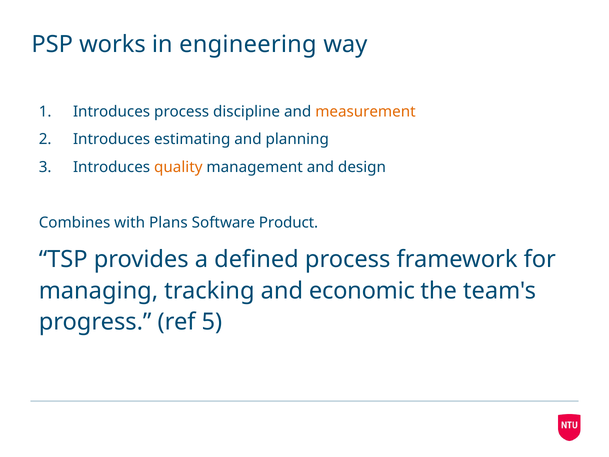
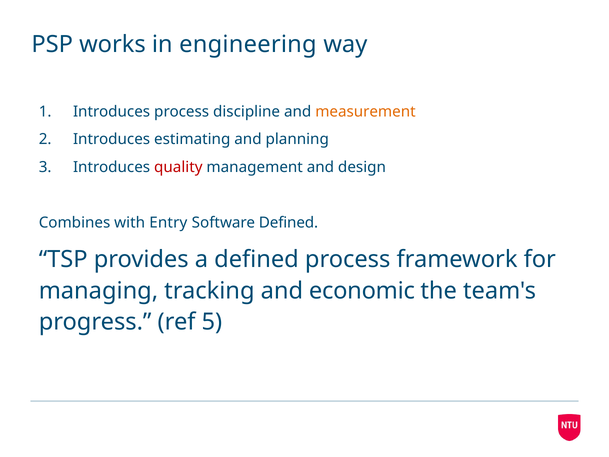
quality colour: orange -> red
Plans: Plans -> Entry
Software Product: Product -> Defined
